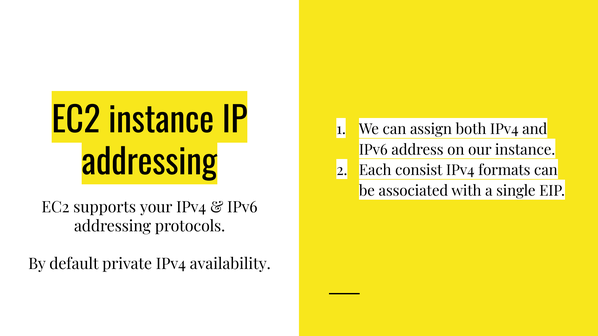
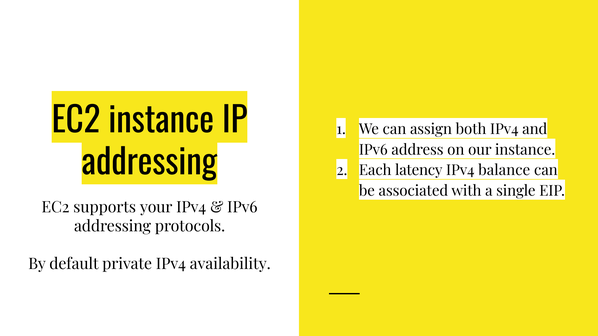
consist: consist -> latency
formats: formats -> balance
